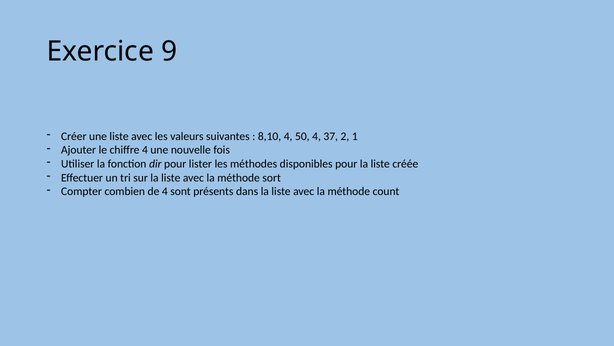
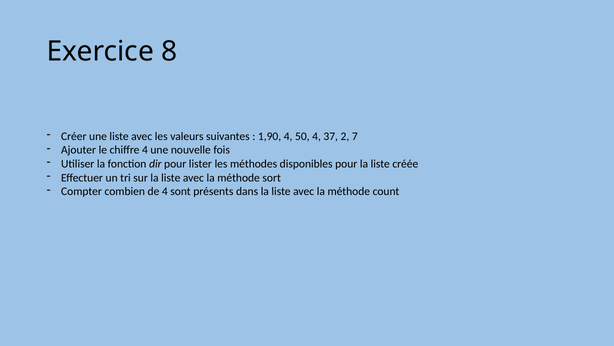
9: 9 -> 8
8,10: 8,10 -> 1,90
1: 1 -> 7
